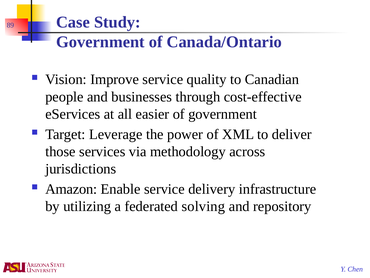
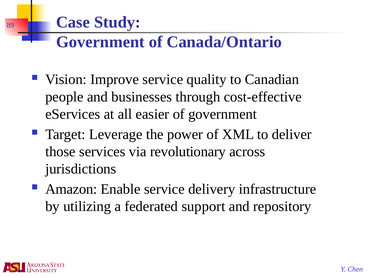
methodology: methodology -> revolutionary
solving: solving -> support
